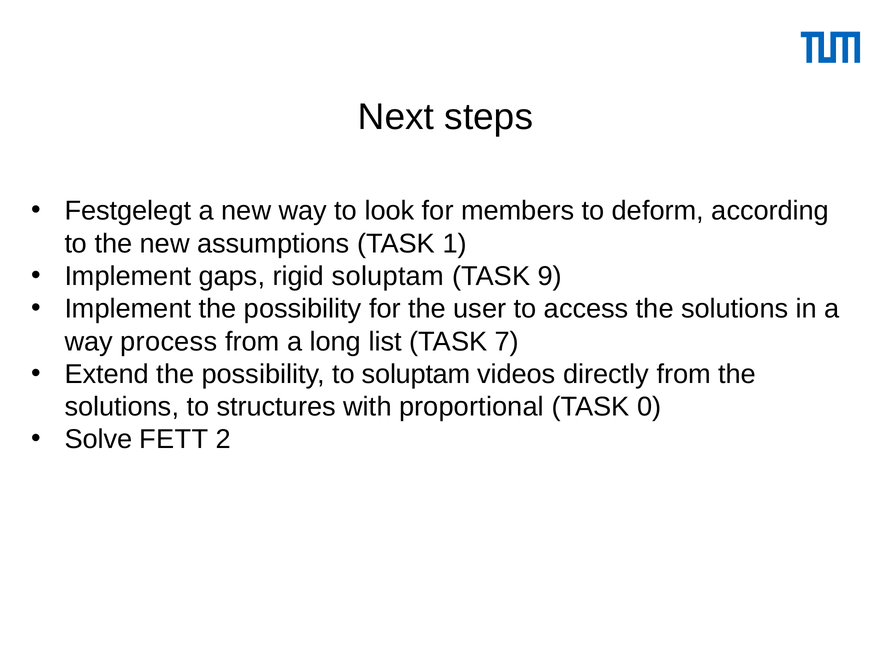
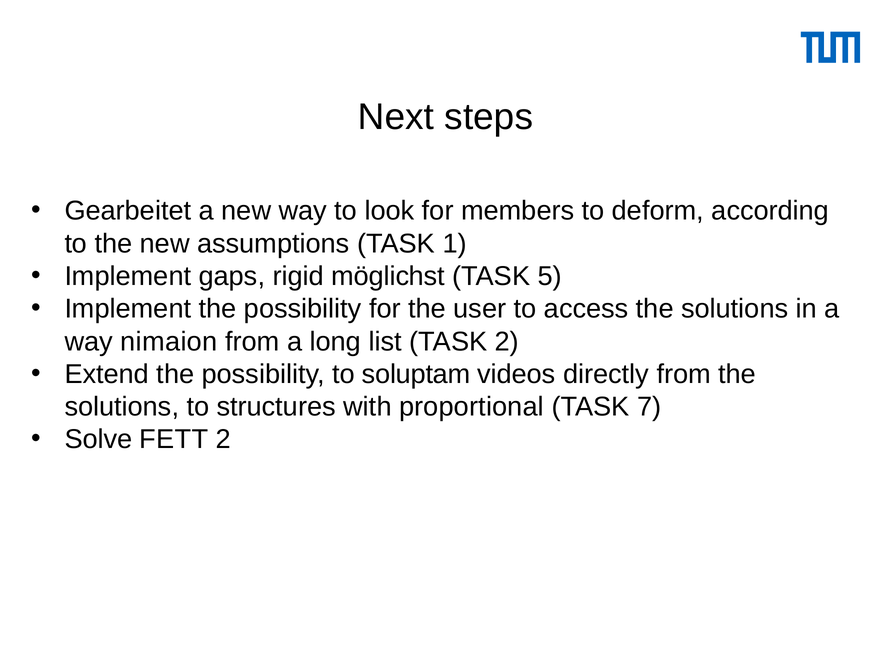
Festgelegt: Festgelegt -> Gearbeitet
rigid soluptam: soluptam -> möglichst
9: 9 -> 5
process: process -> nimaion
TASK 7: 7 -> 2
0: 0 -> 7
